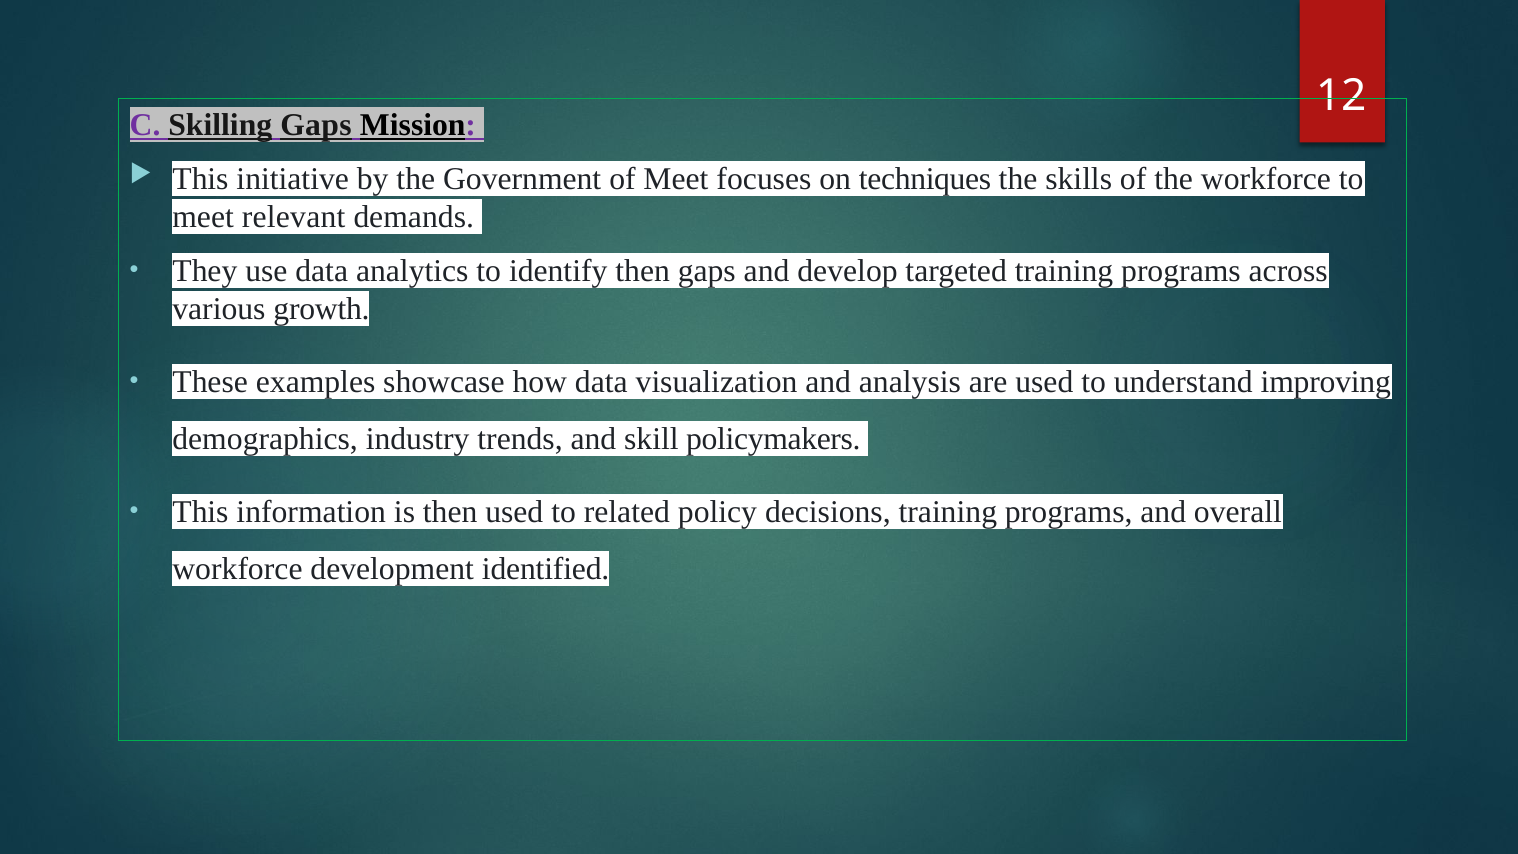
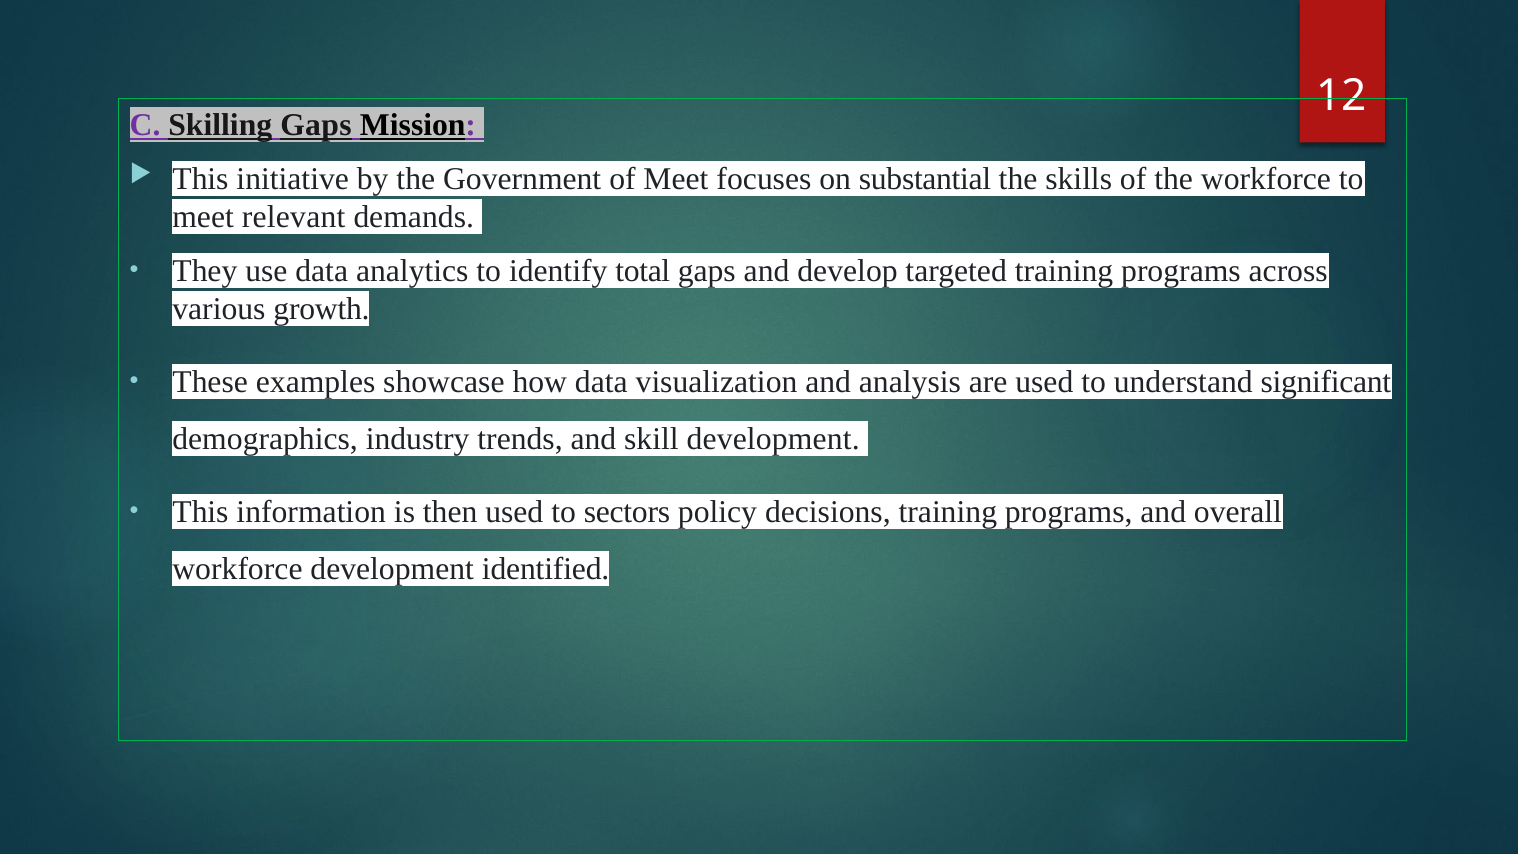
techniques: techniques -> substantial
identify then: then -> total
improving: improving -> significant
skill policymakers: policymakers -> development
related: related -> sectors
